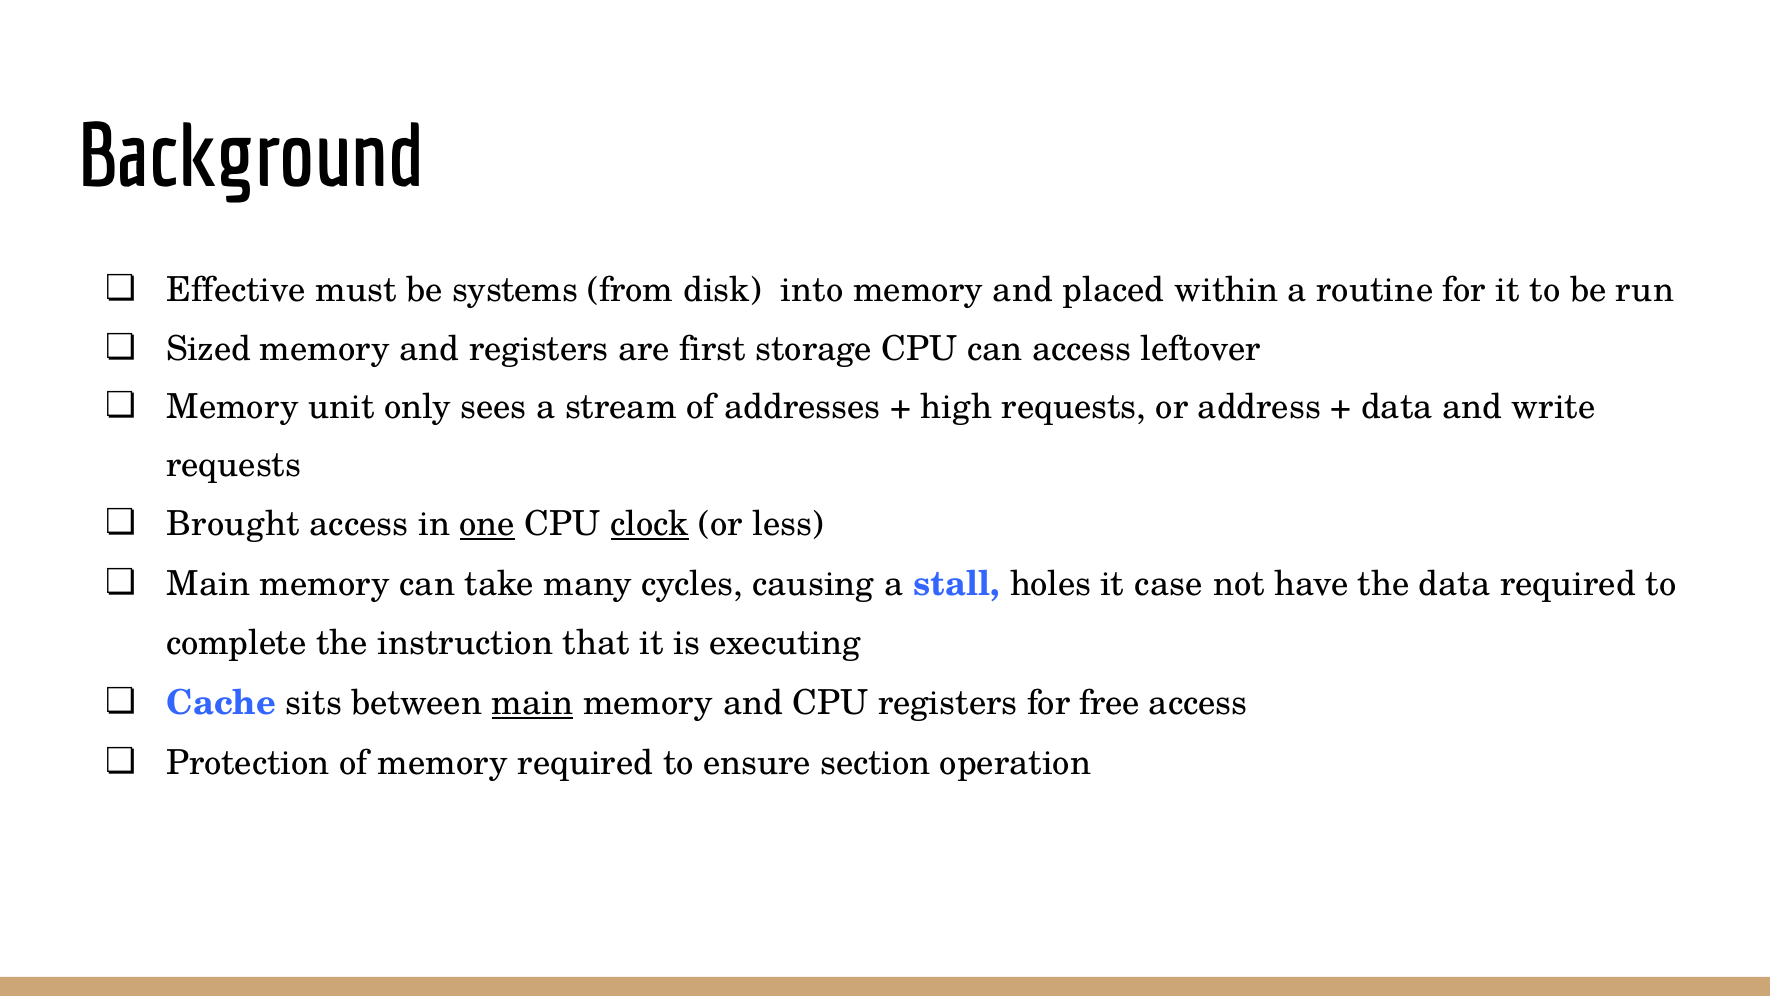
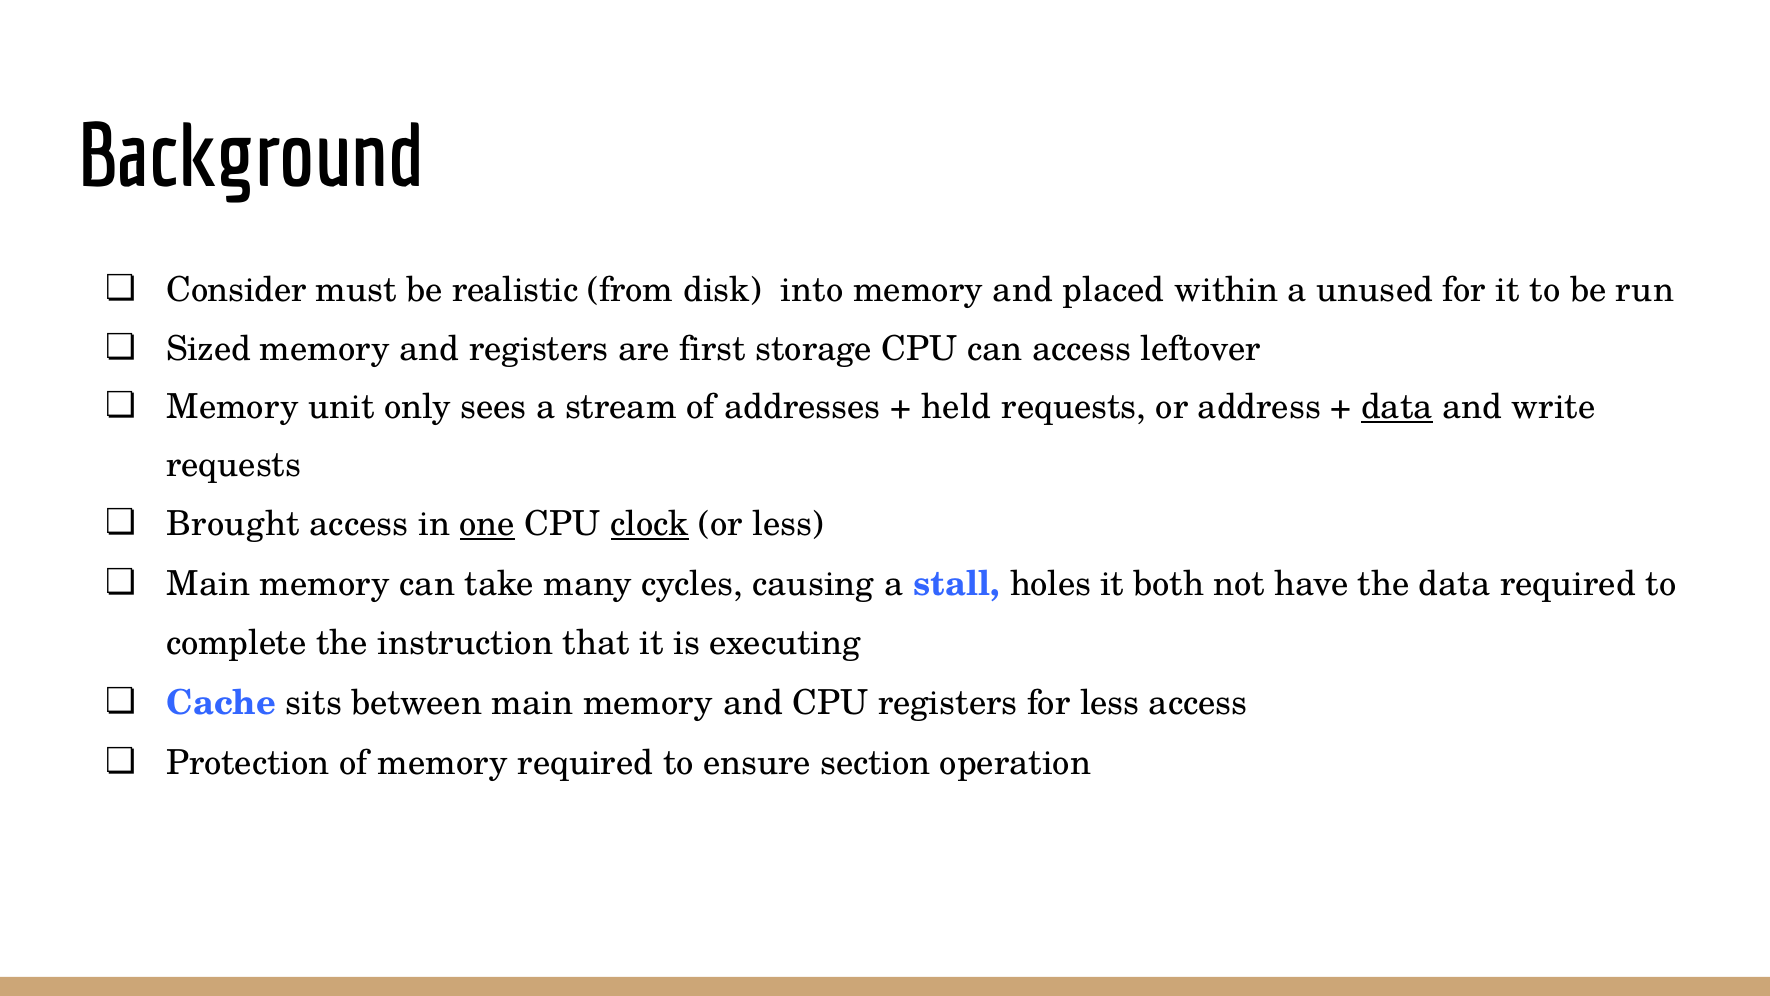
Effective: Effective -> Consider
systems: systems -> realistic
routine: routine -> unused
high: high -> held
data at (1397, 407) underline: none -> present
case: case -> both
main at (533, 703) underline: present -> none
for free: free -> less
